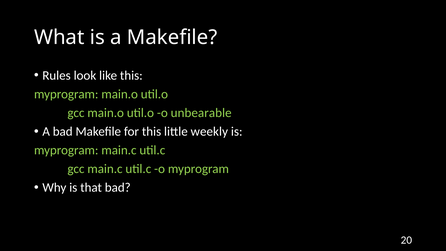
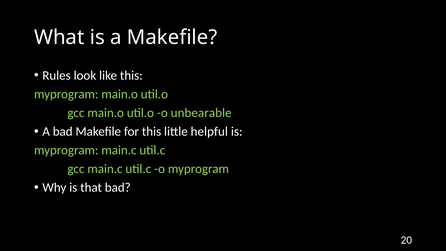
weekly: weekly -> helpful
